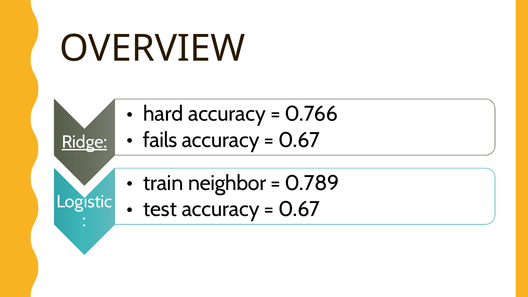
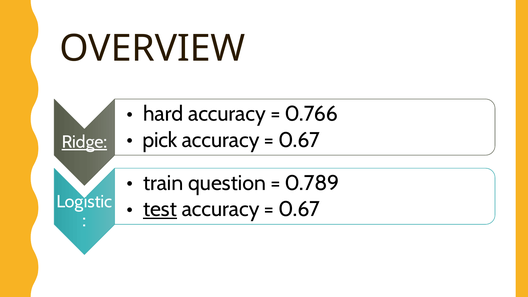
fails: fails -> pick
neighbor: neighbor -> question
test underline: none -> present
